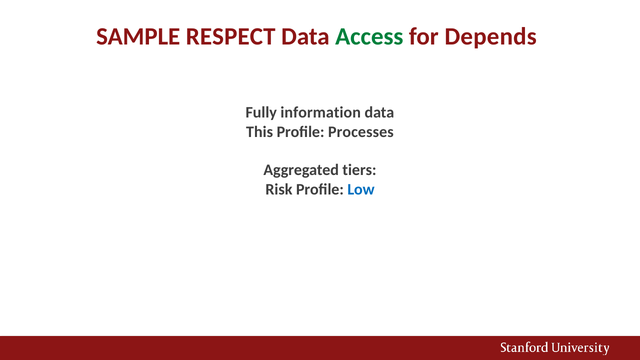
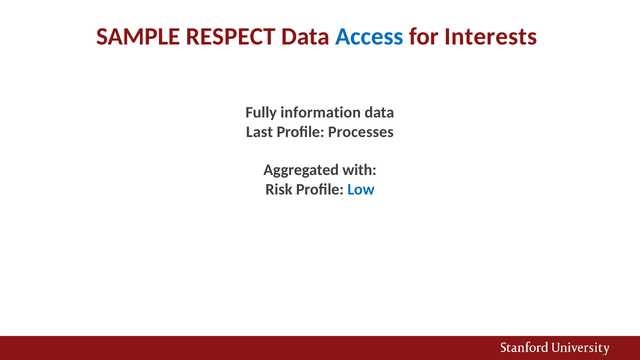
Access colour: green -> blue
Depends: Depends -> Interests
This: This -> Last
tiers: tiers -> with
